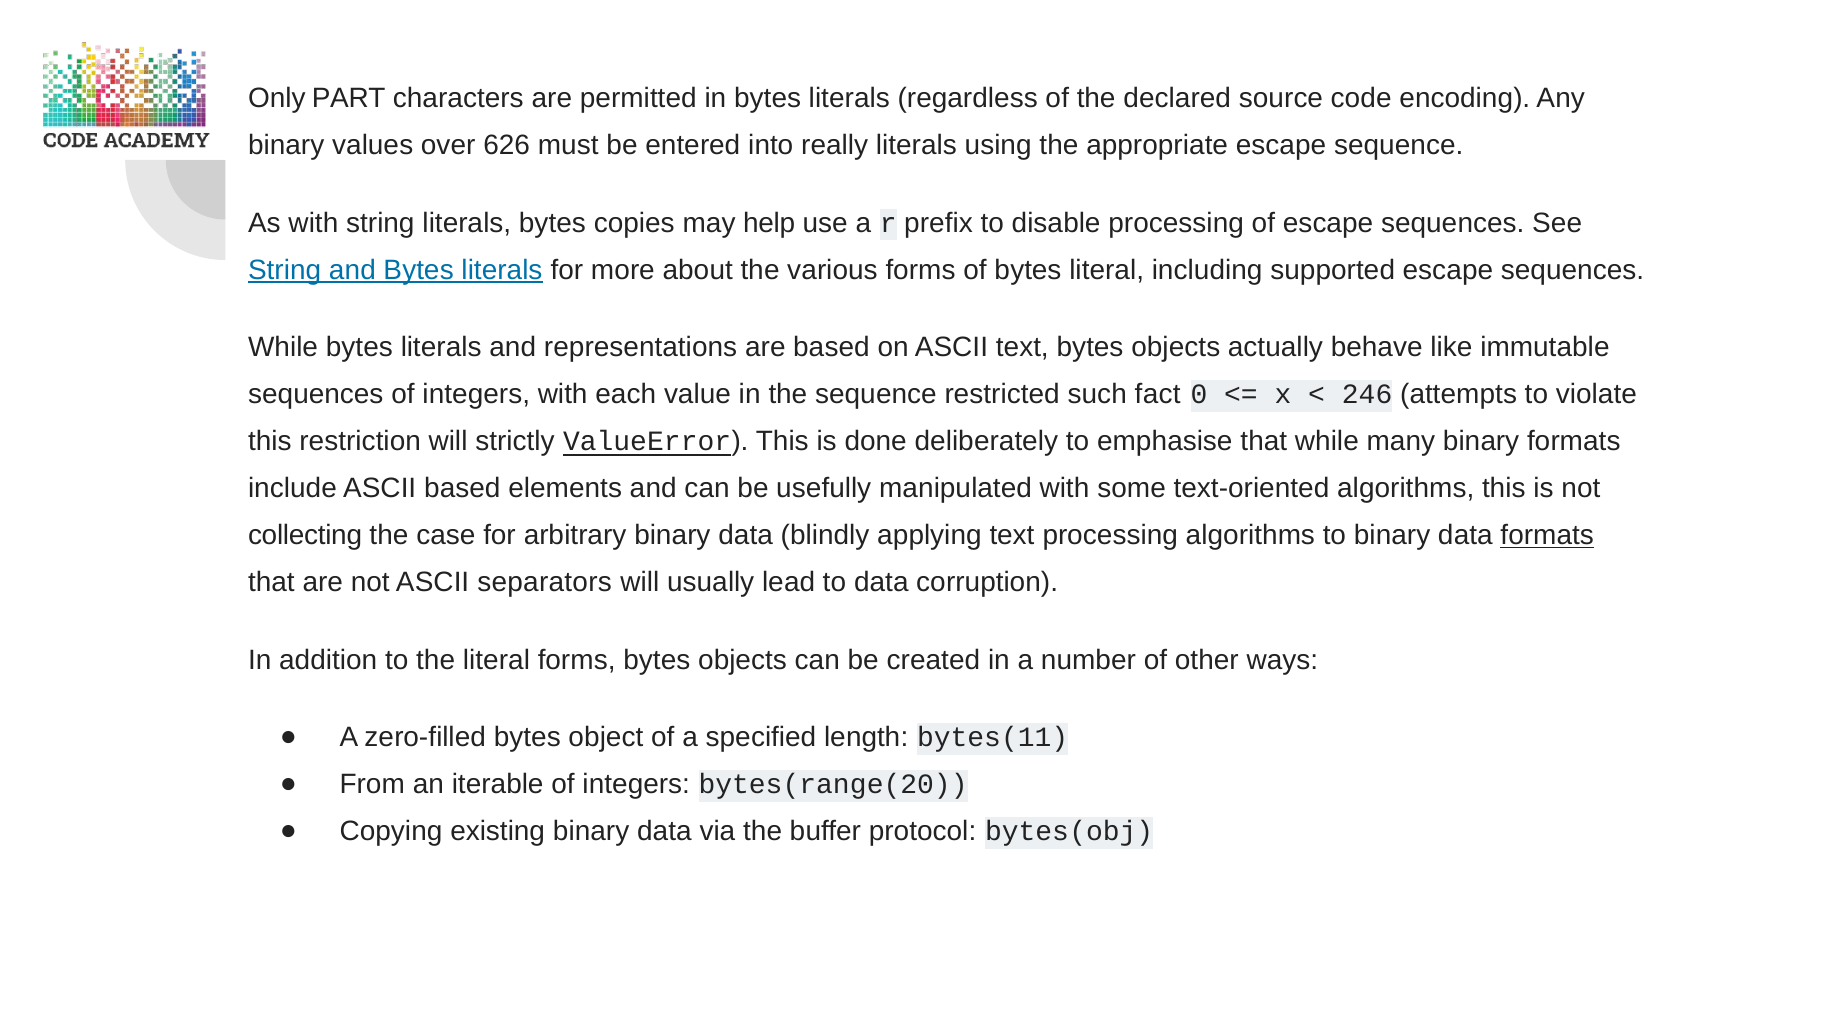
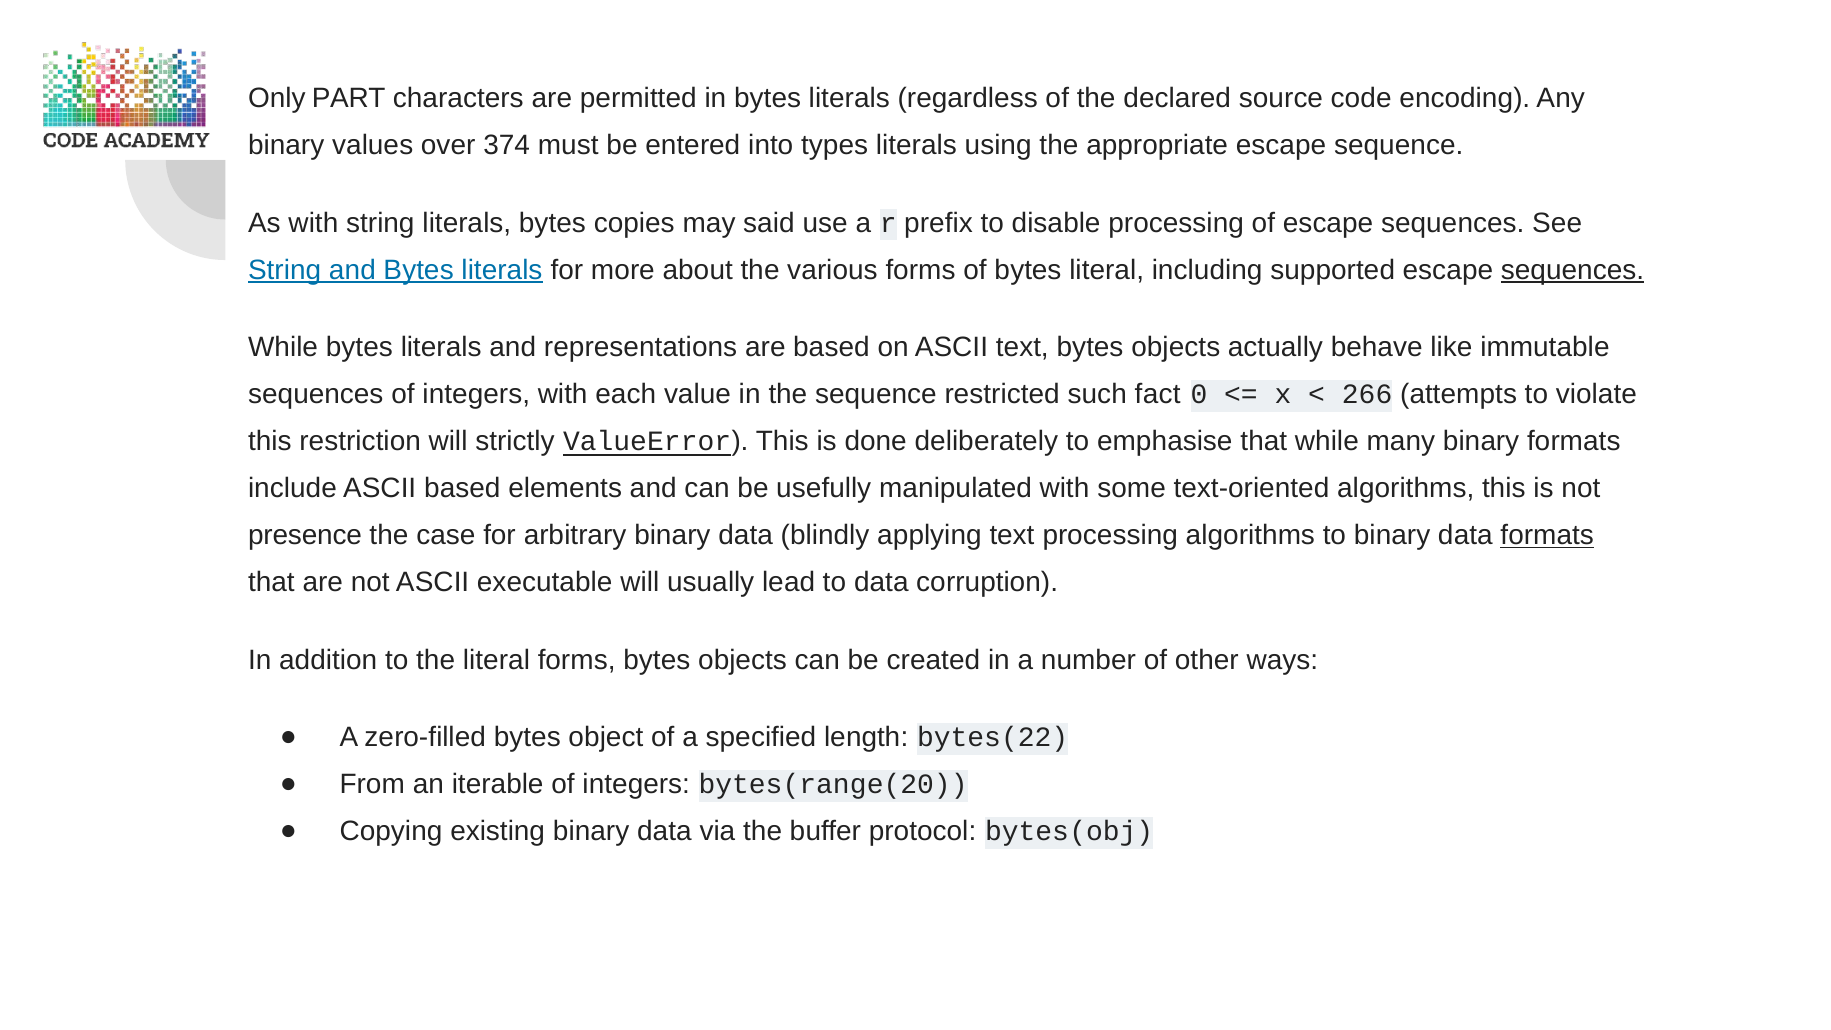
626: 626 -> 374
really: really -> types
help: help -> said
sequences at (1572, 270) underline: none -> present
246: 246 -> 266
collecting: collecting -> presence
separators: separators -> executable
bytes(11: bytes(11 -> bytes(22
